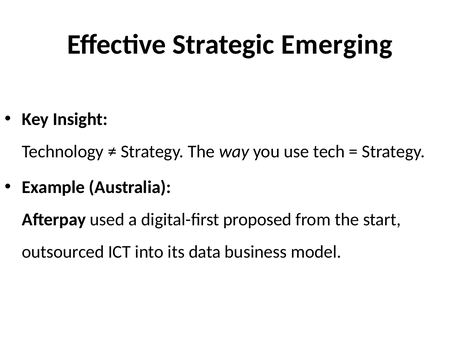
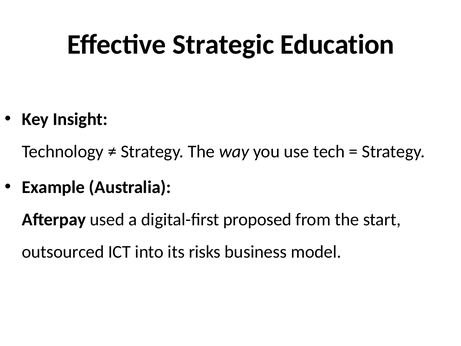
Emerging: Emerging -> Education
data: data -> risks
